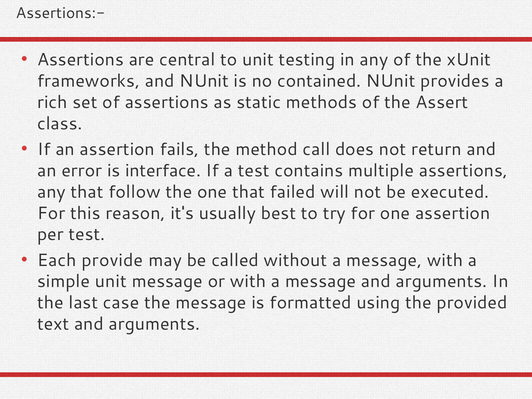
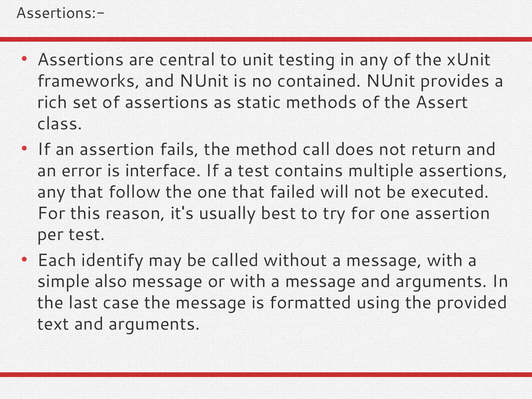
provide: provide -> identify
simple unit: unit -> also
